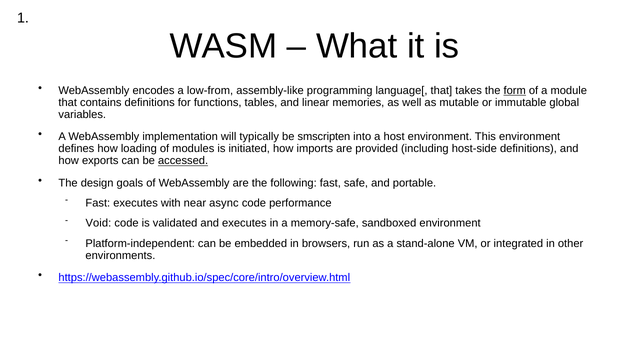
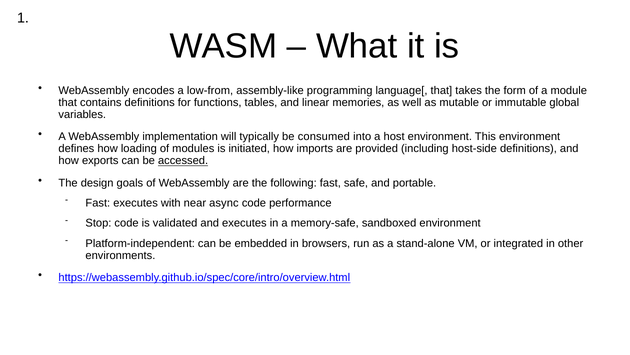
form underline: present -> none
smscripten: smscripten -> consumed
Void: Void -> Stop
